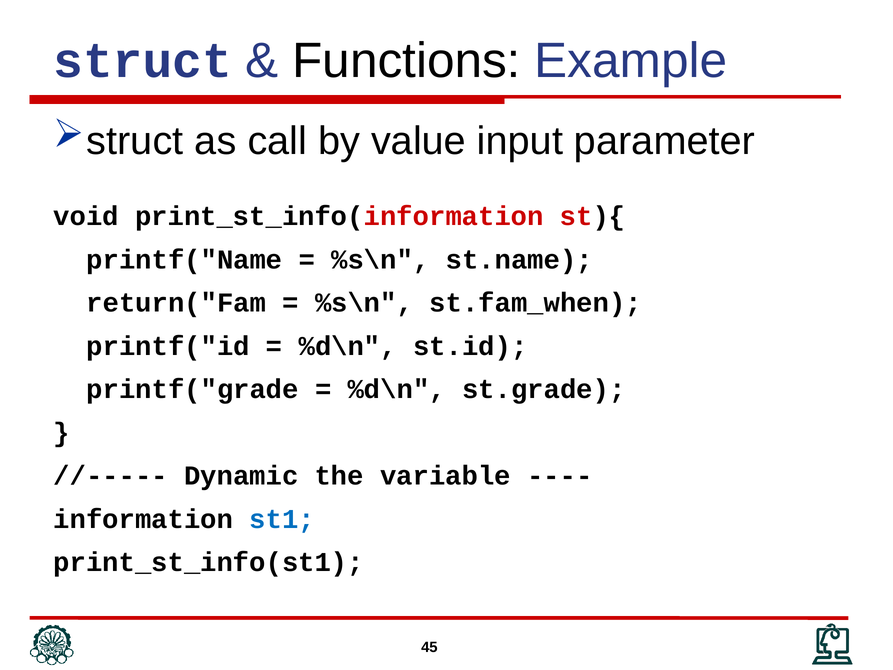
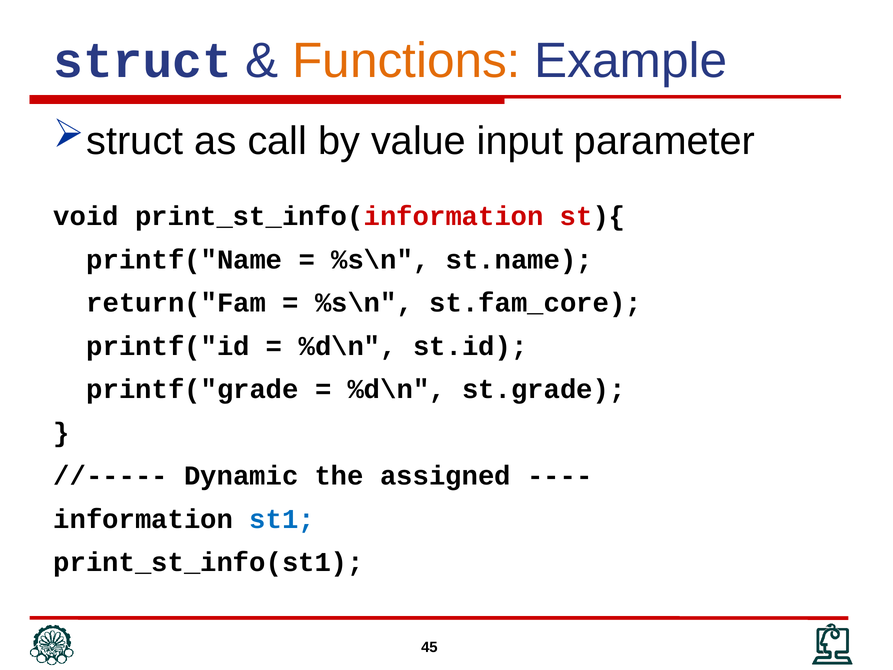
Functions colour: black -> orange
st.fam_when: st.fam_when -> st.fam_core
variable: variable -> assigned
